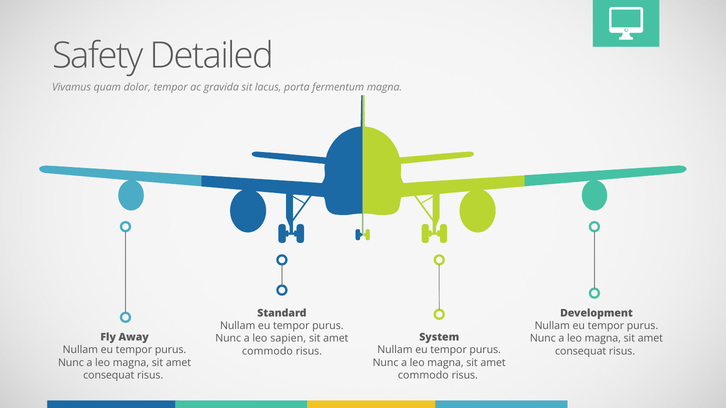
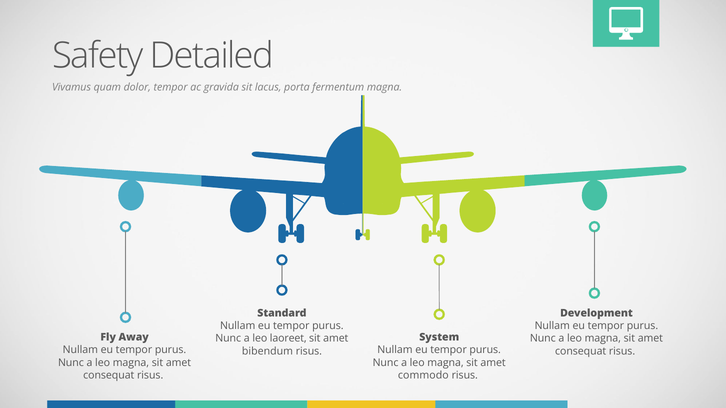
sapien: sapien -> laoreet
commodo at (267, 351): commodo -> bibendum
